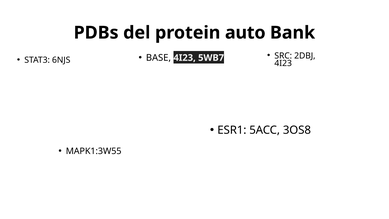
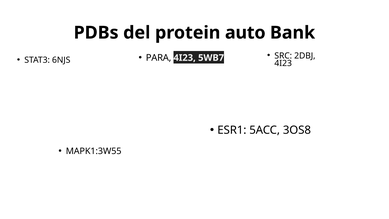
BASE: BASE -> PARA
